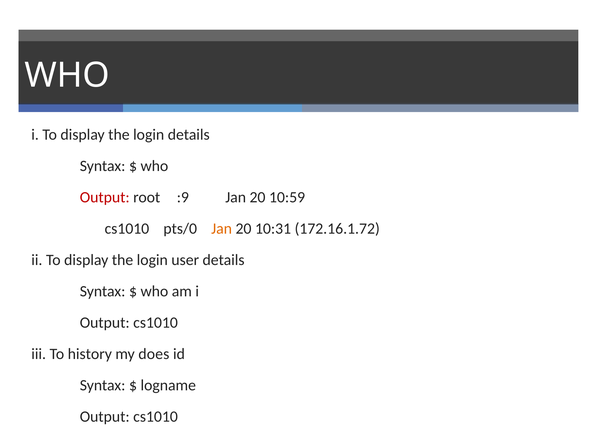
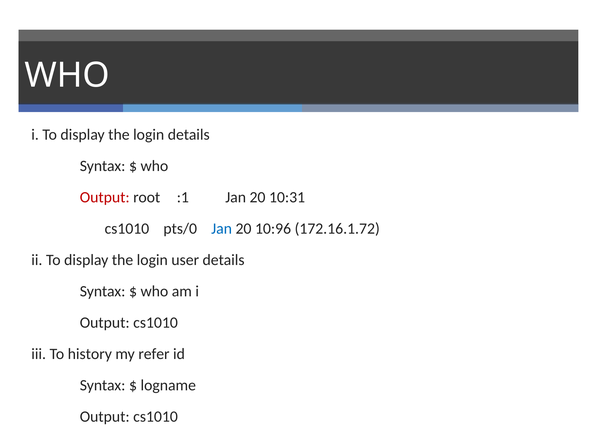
:9: :9 -> :1
10:59: 10:59 -> 10:31
Jan at (222, 229) colour: orange -> blue
10:31: 10:31 -> 10:96
does: does -> refer
